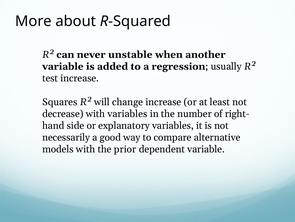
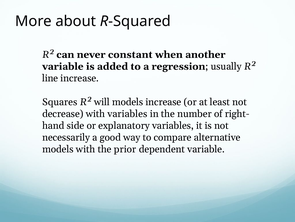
unstable: unstable -> constant
test: test -> line
will change: change -> models
